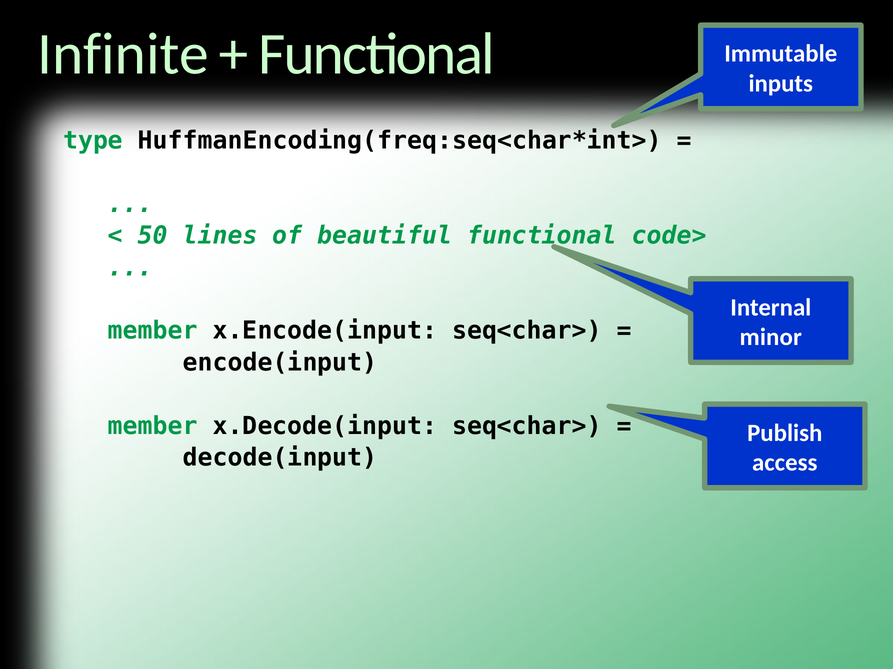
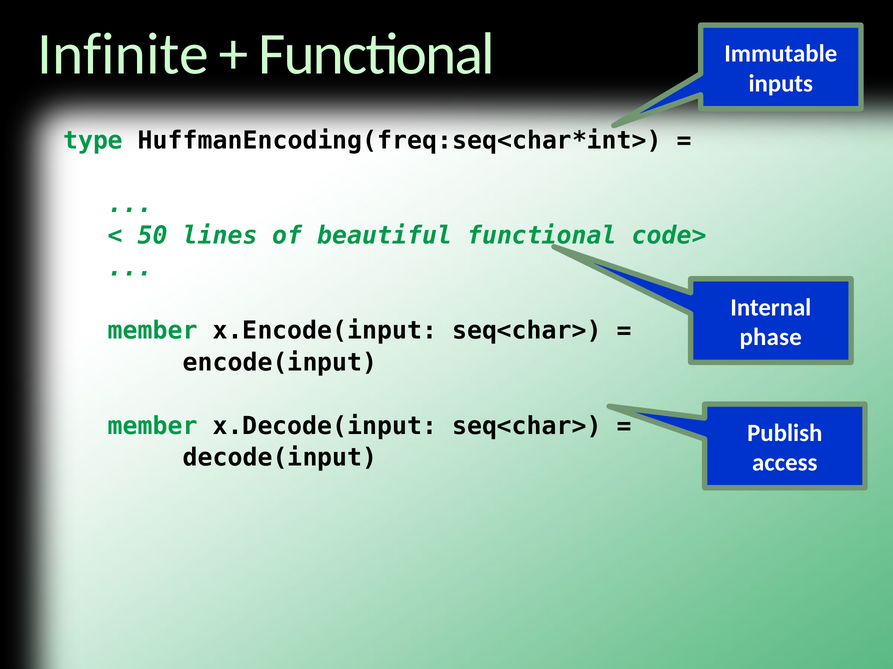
minor: minor -> phase
